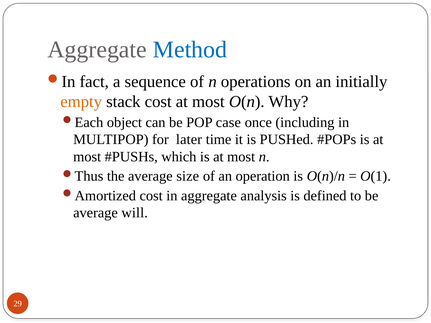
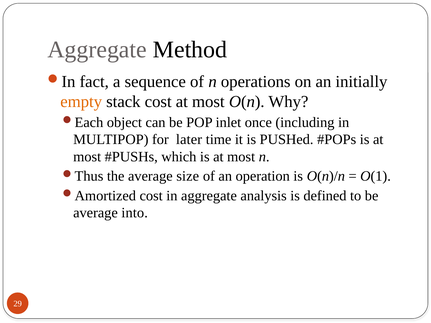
Method colour: blue -> black
case: case -> inlet
will: will -> into
